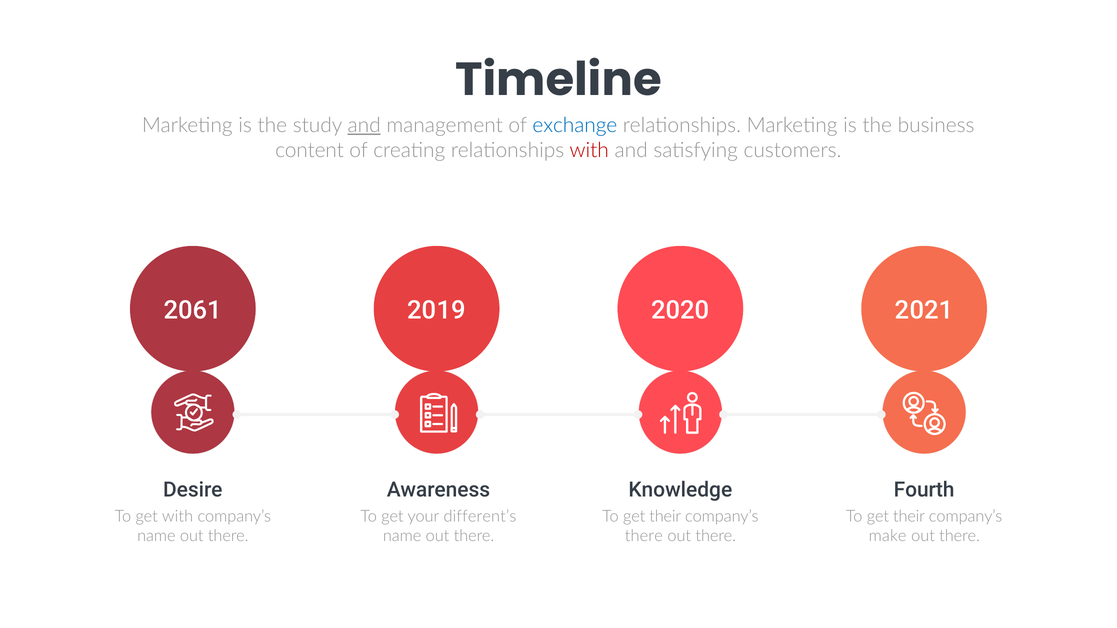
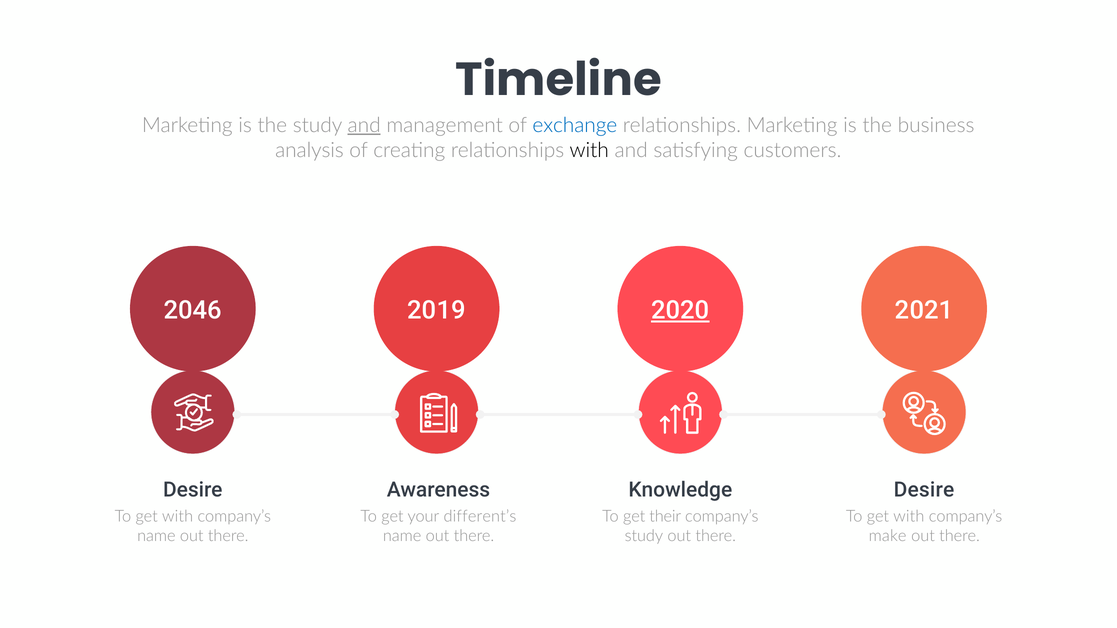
content: content -> analysis
with at (589, 150) colour: red -> black
2061: 2061 -> 2046
2020 underline: none -> present
Fourth at (924, 490): Fourth -> Desire
their at (909, 517): their -> with
there at (644, 536): there -> study
